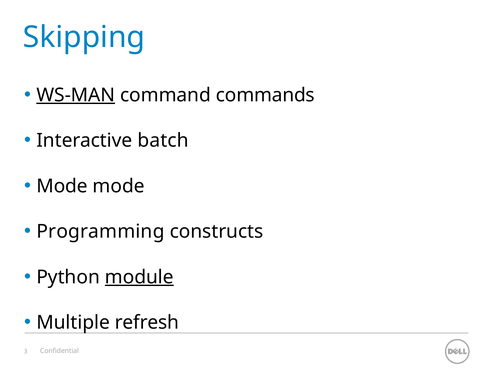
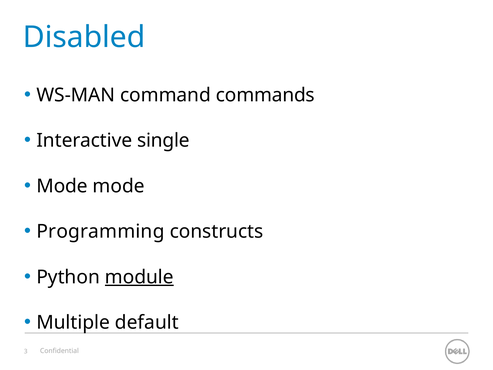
Skipping: Skipping -> Disabled
WS-MAN underline: present -> none
batch: batch -> single
refresh: refresh -> default
